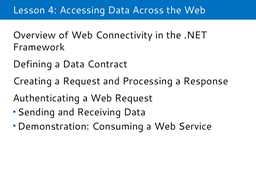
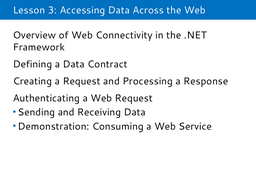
4: 4 -> 3
